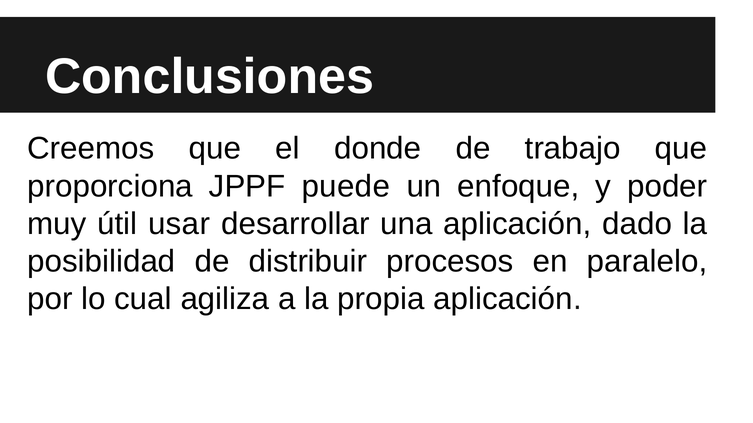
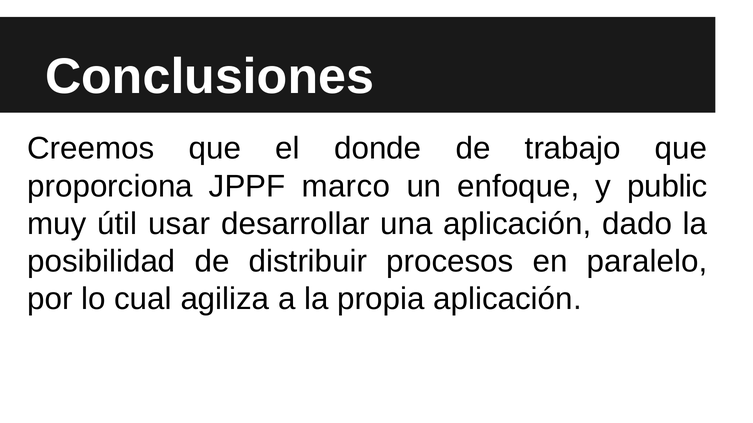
puede: puede -> marco
poder: poder -> public
